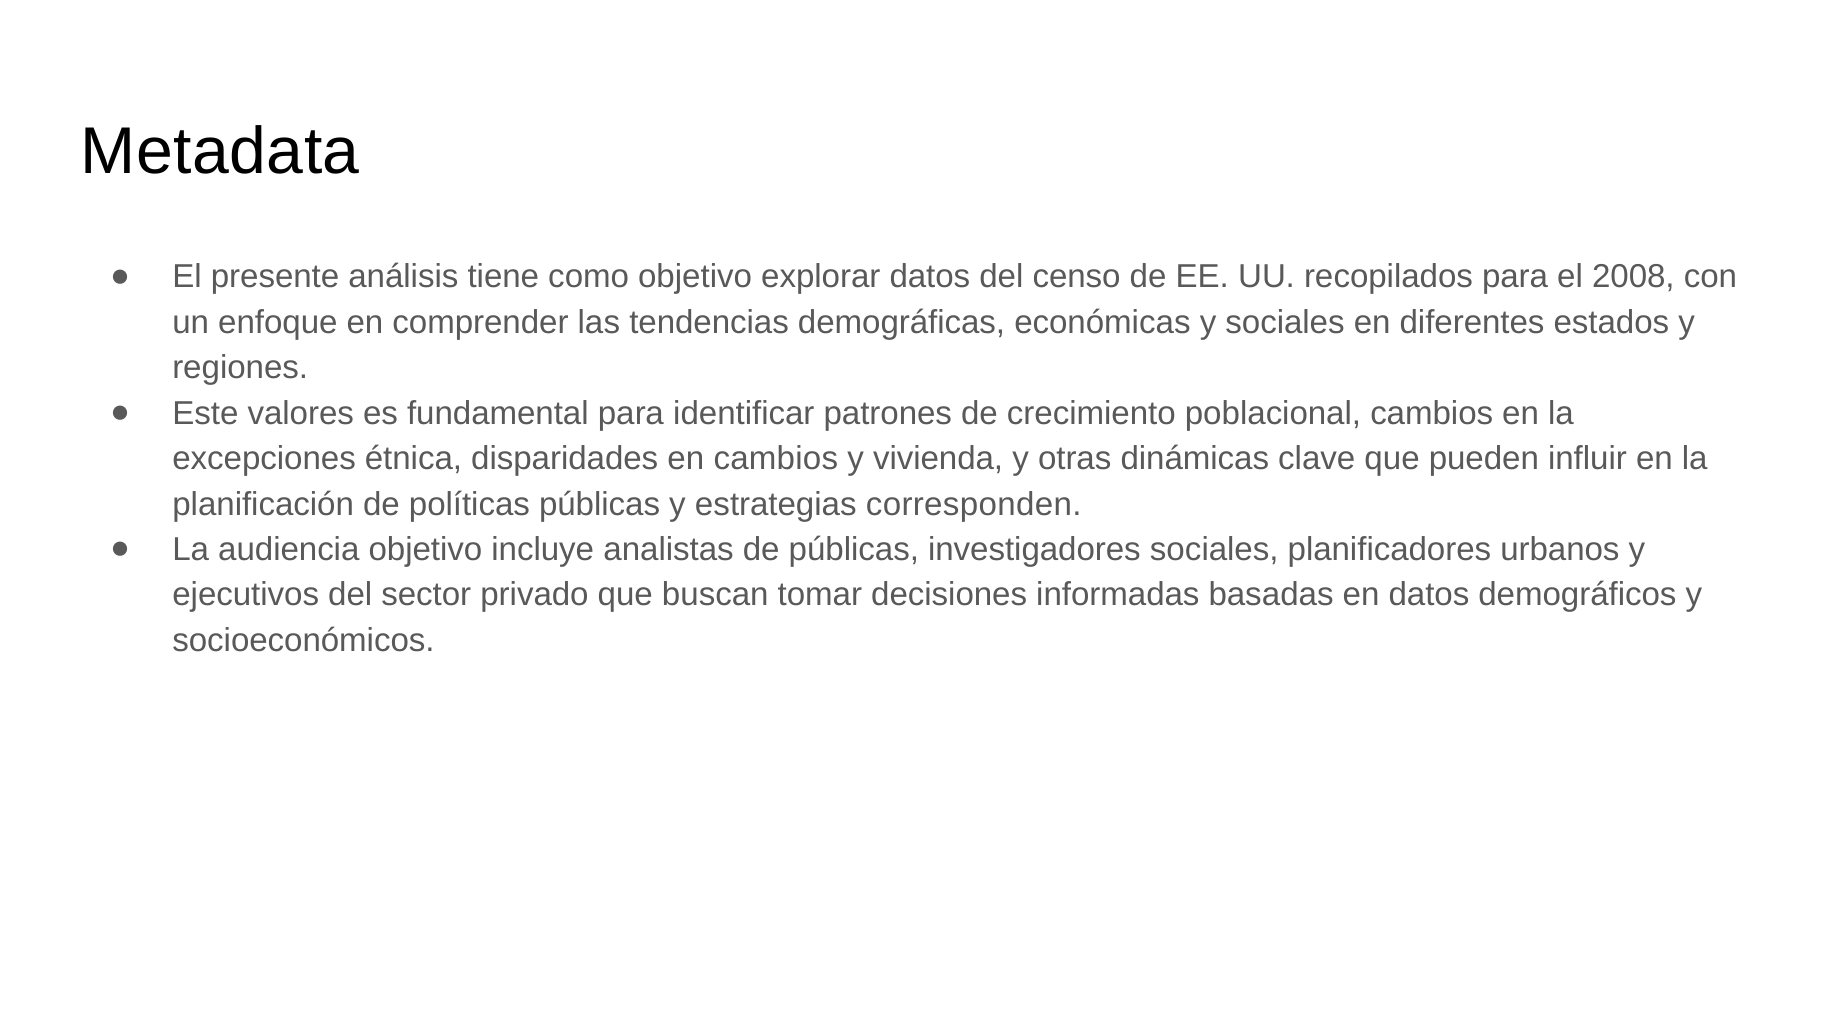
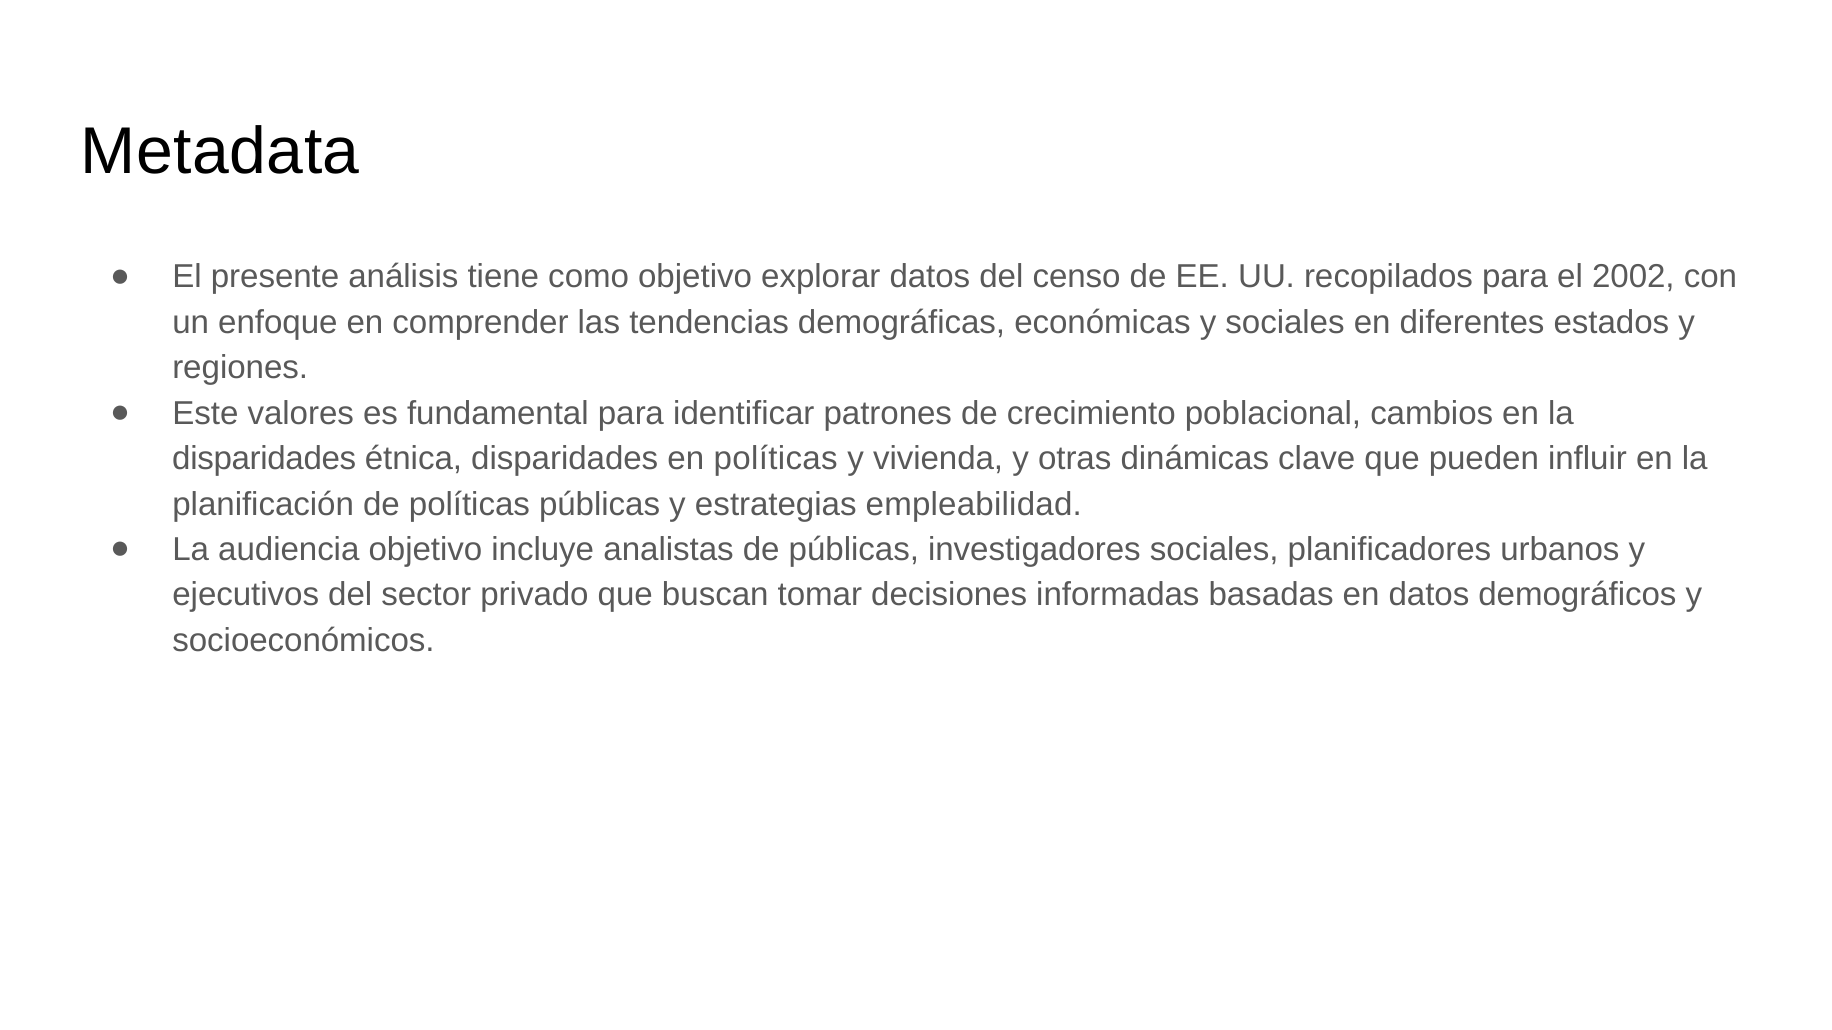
2008: 2008 -> 2002
excepciones at (264, 459): excepciones -> disparidades
en cambios: cambios -> políticas
corresponden: corresponden -> empleabilidad
